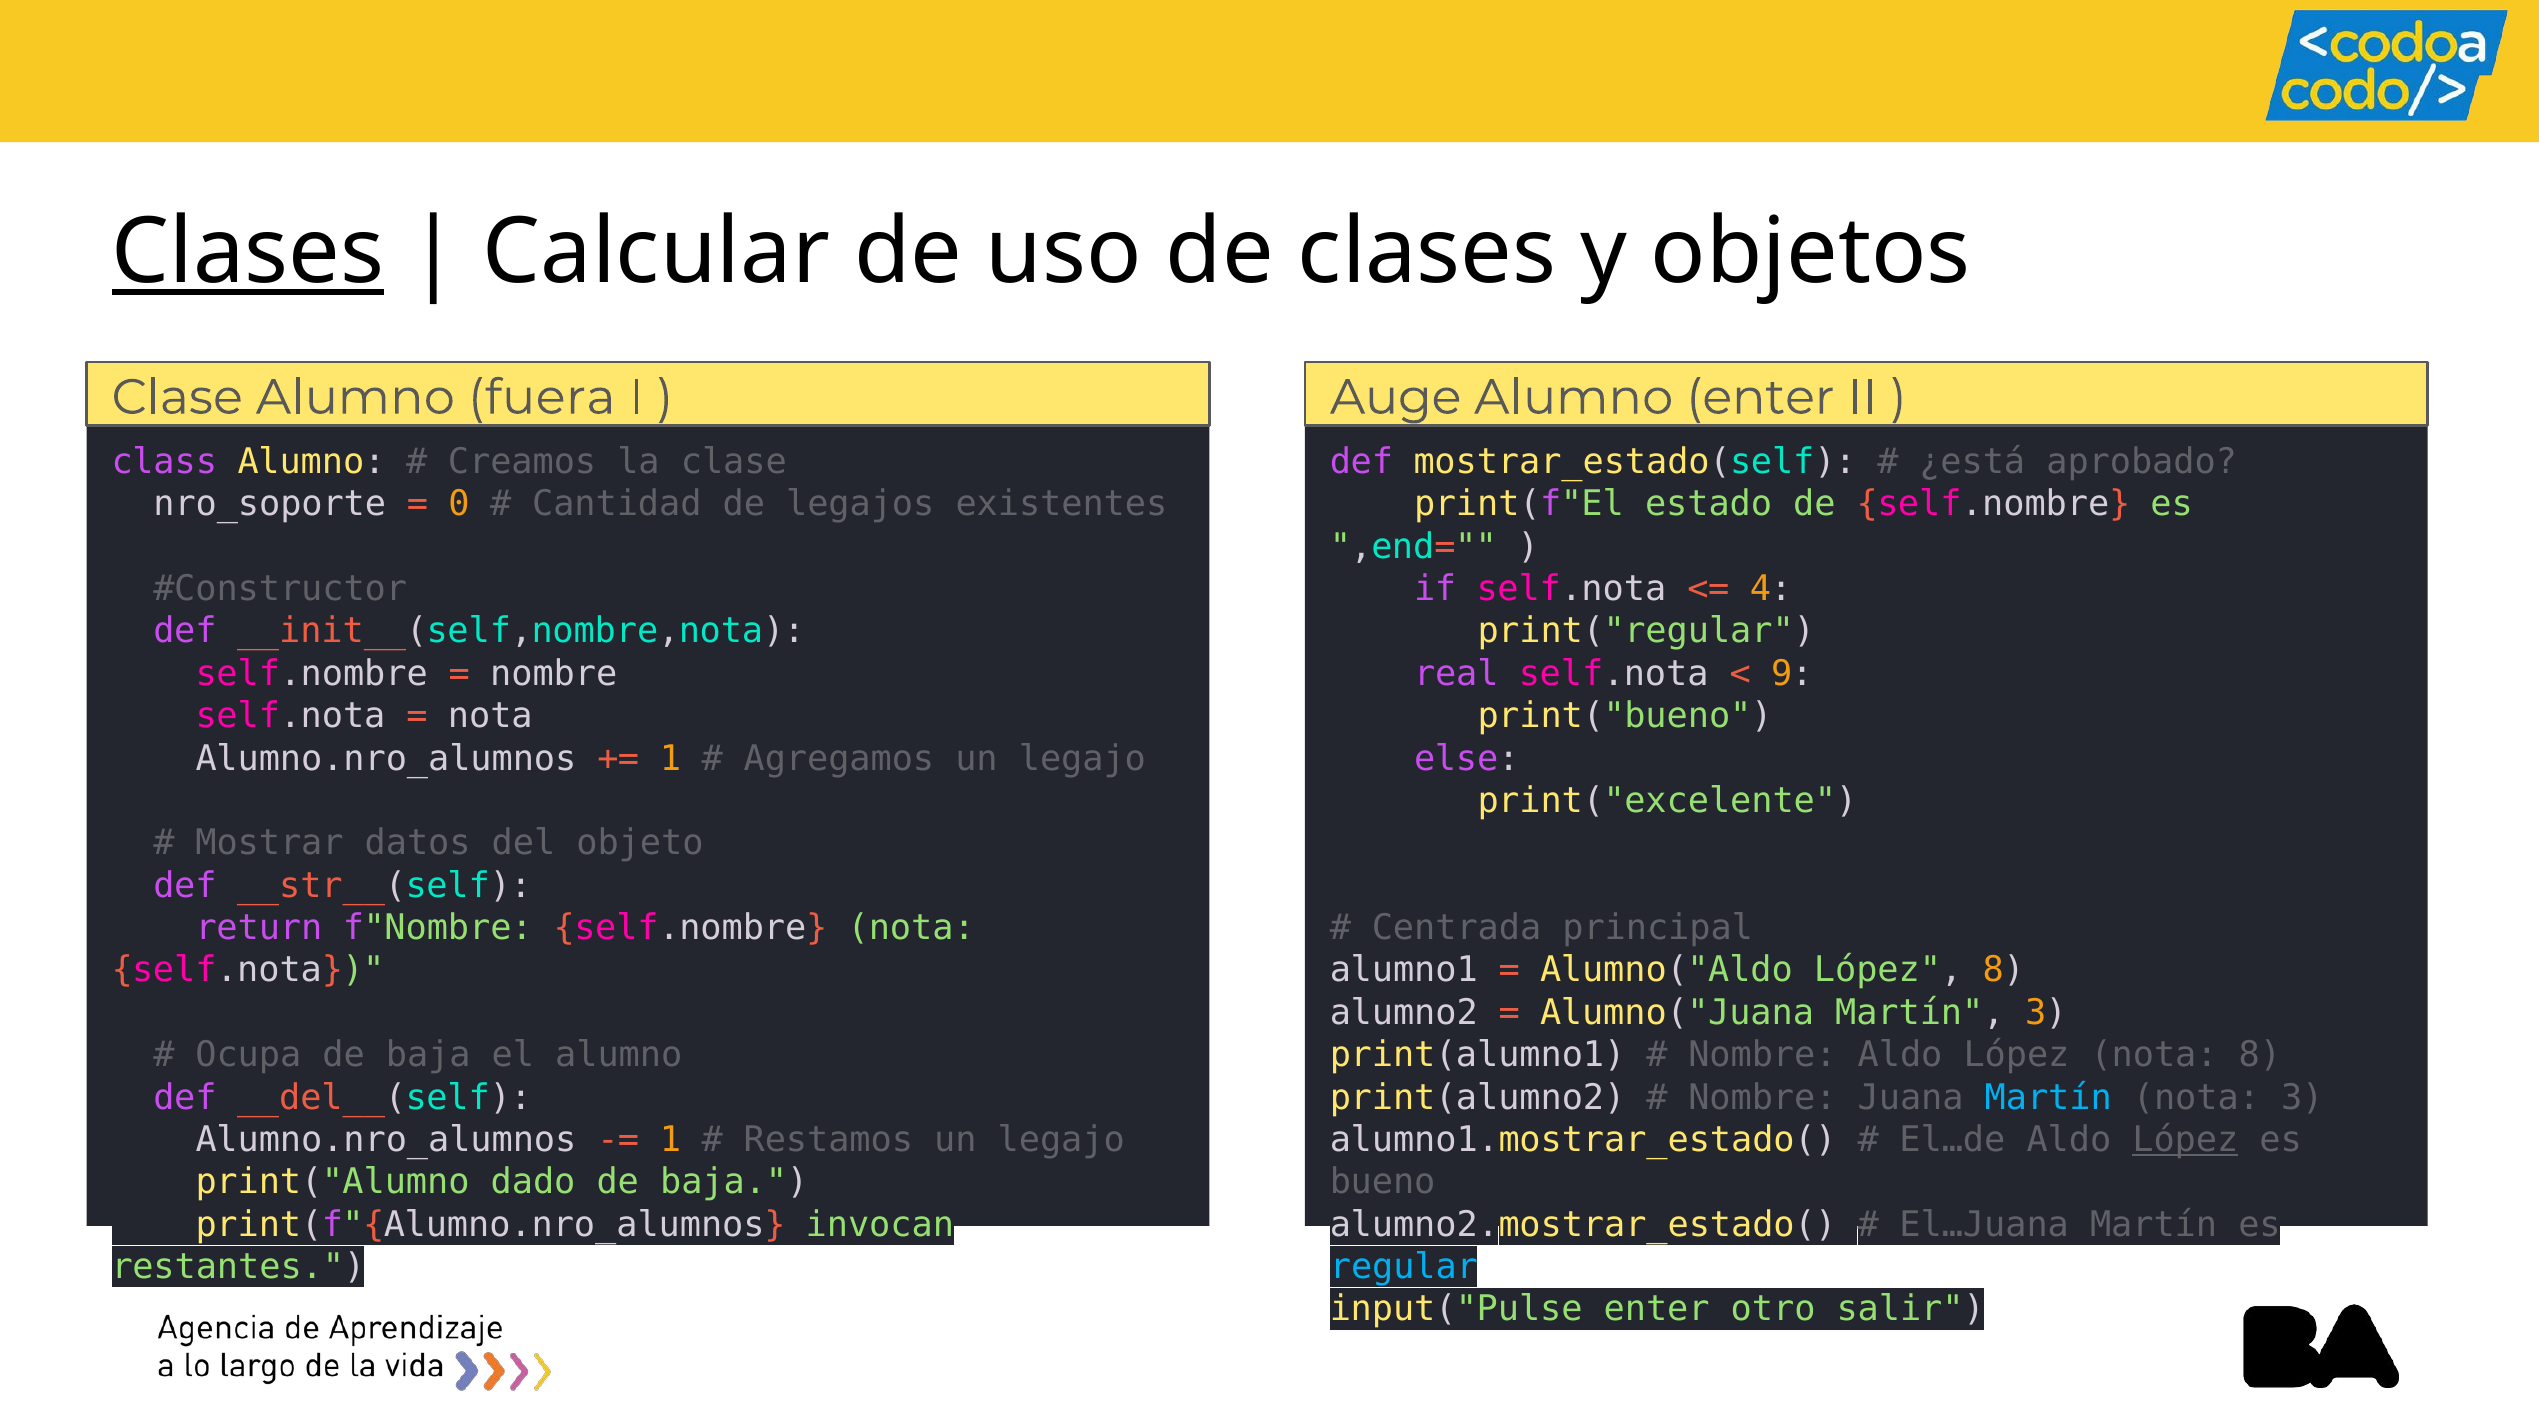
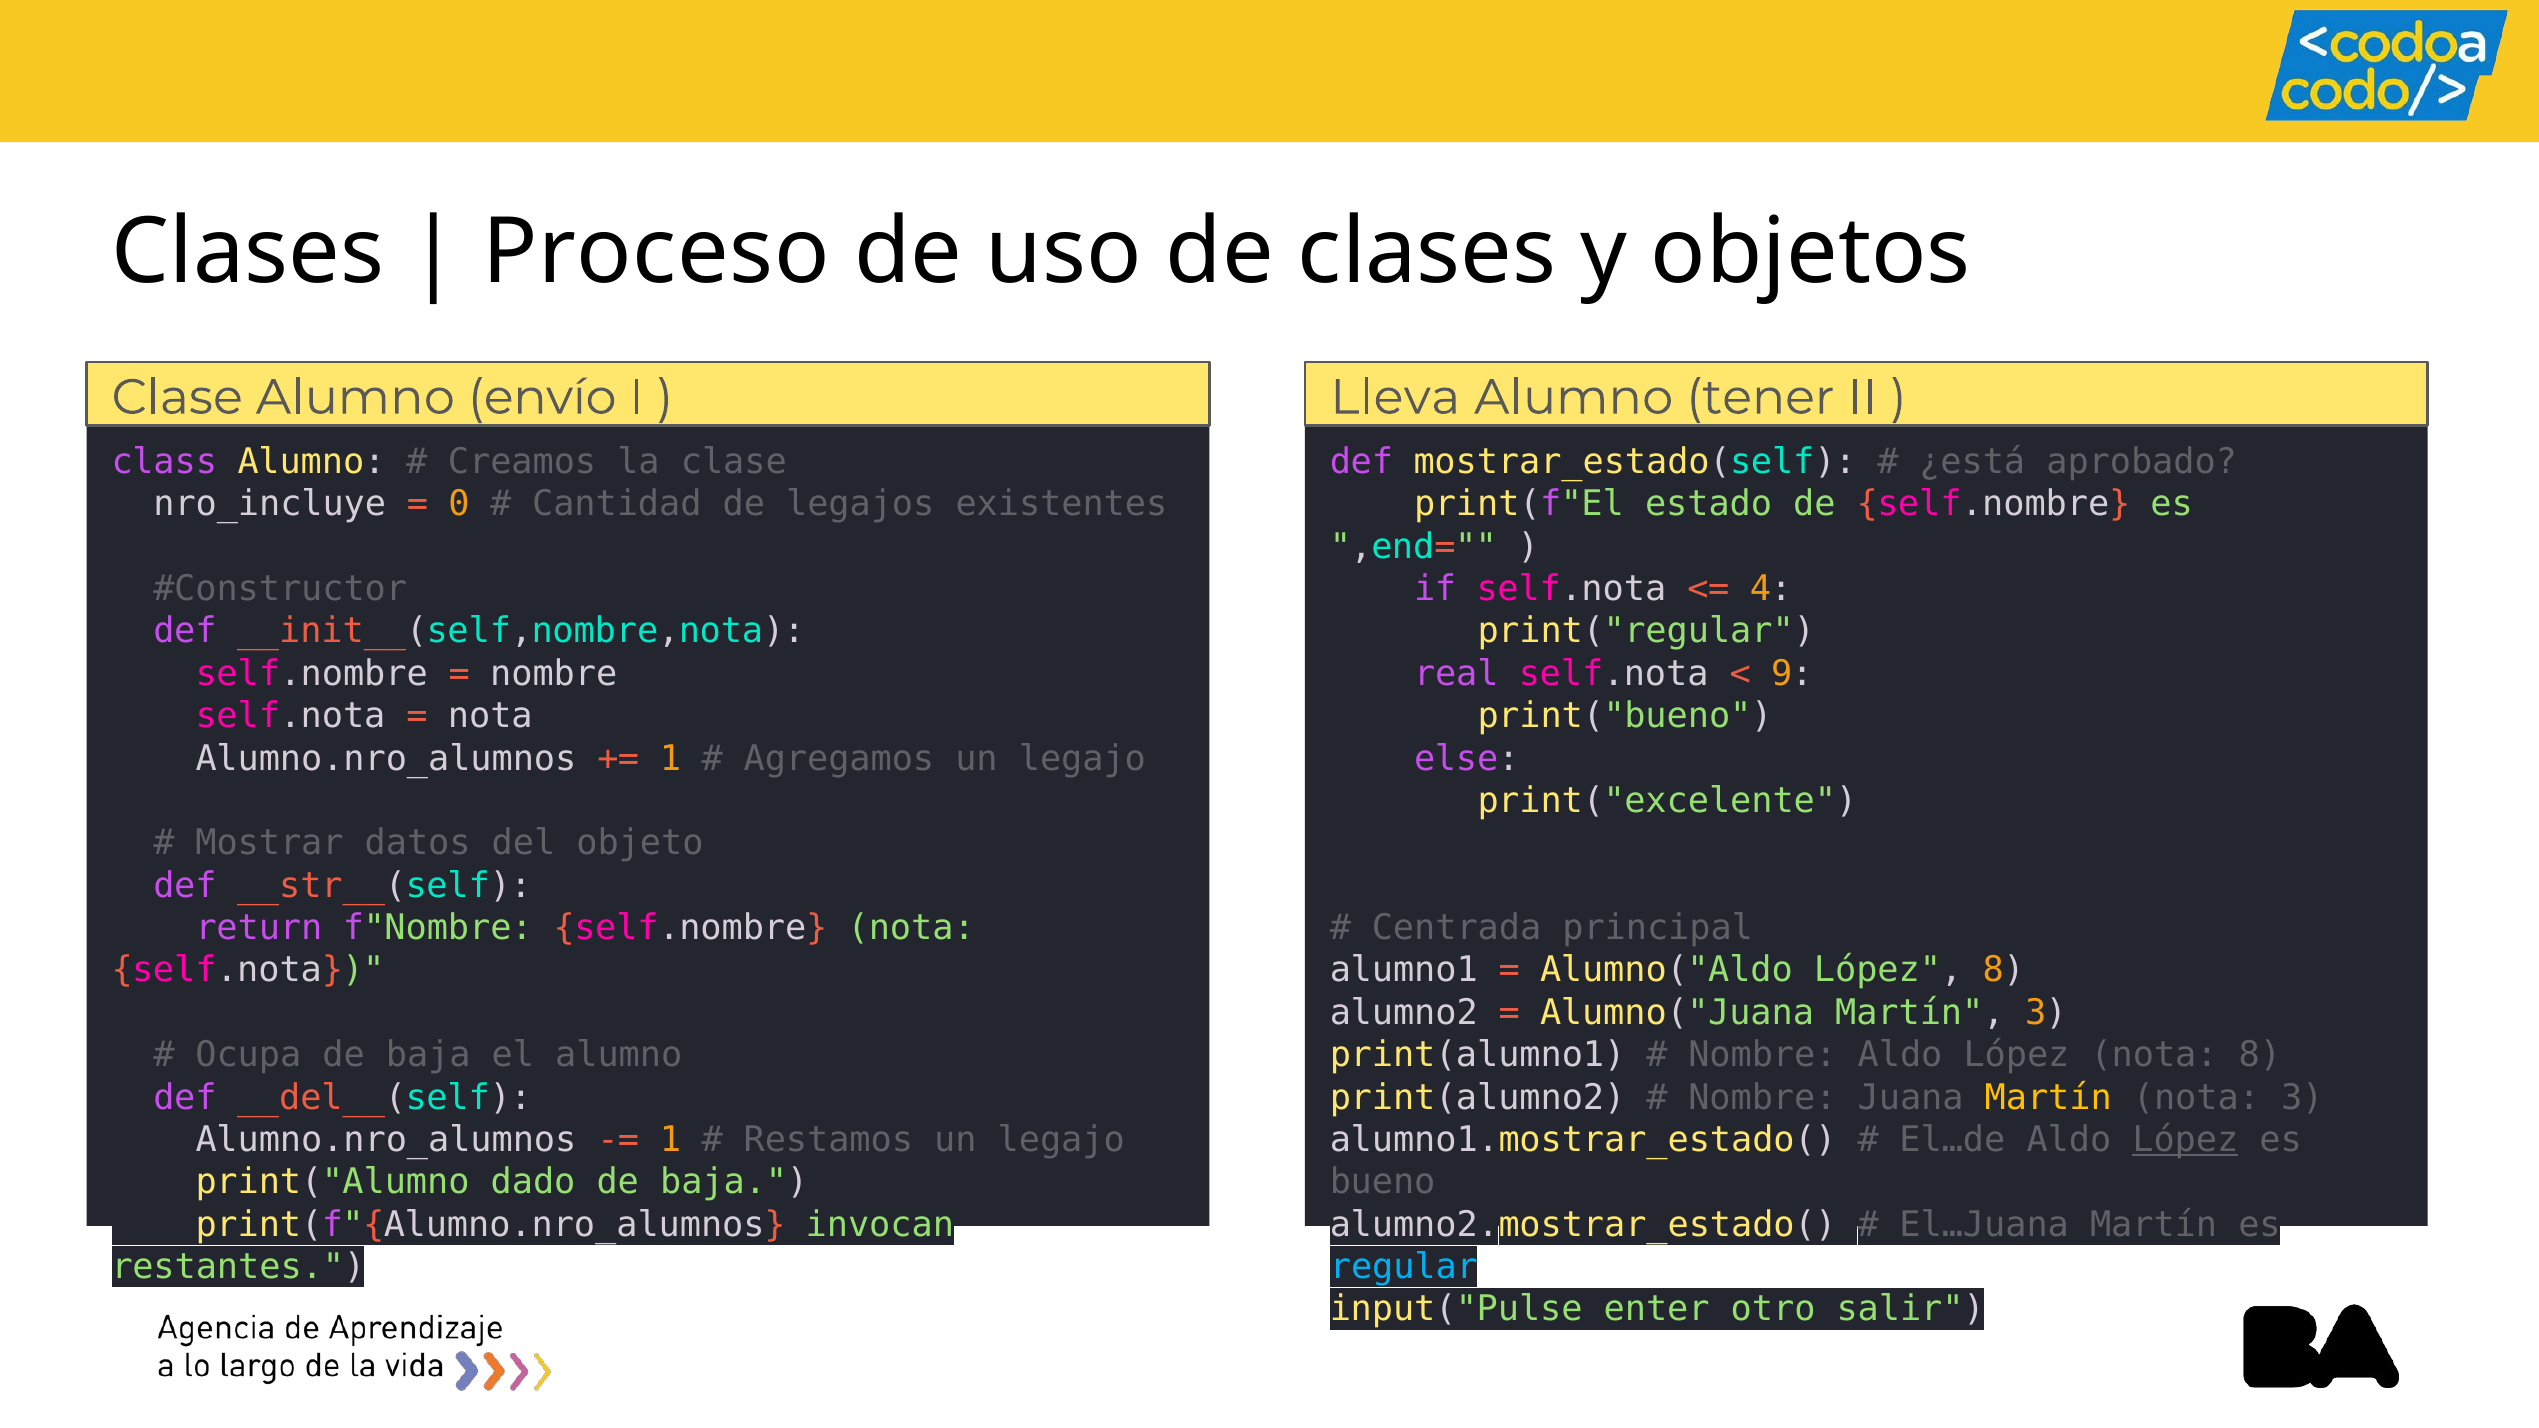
Clases at (248, 253) underline: present -> none
Calcular: Calcular -> Proceso
fuera: fuera -> envío
Auge: Auge -> Lleva
Alumno enter: enter -> tener
nro_soporte: nro_soporte -> nro_incluye
Martín at (2048, 1098) colour: light blue -> yellow
